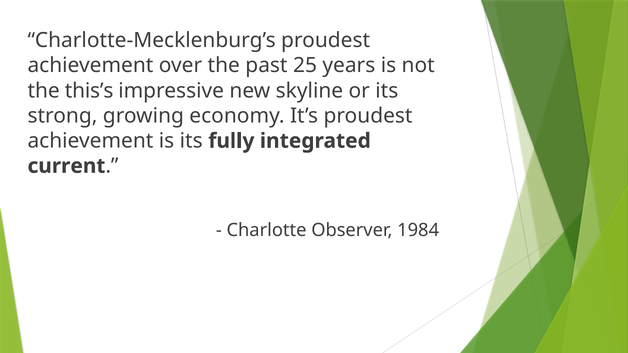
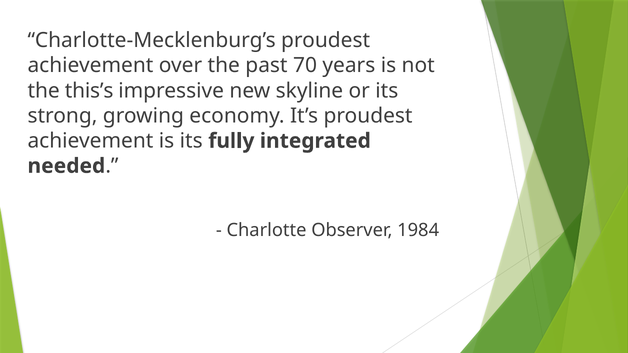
25: 25 -> 70
current: current -> needed
